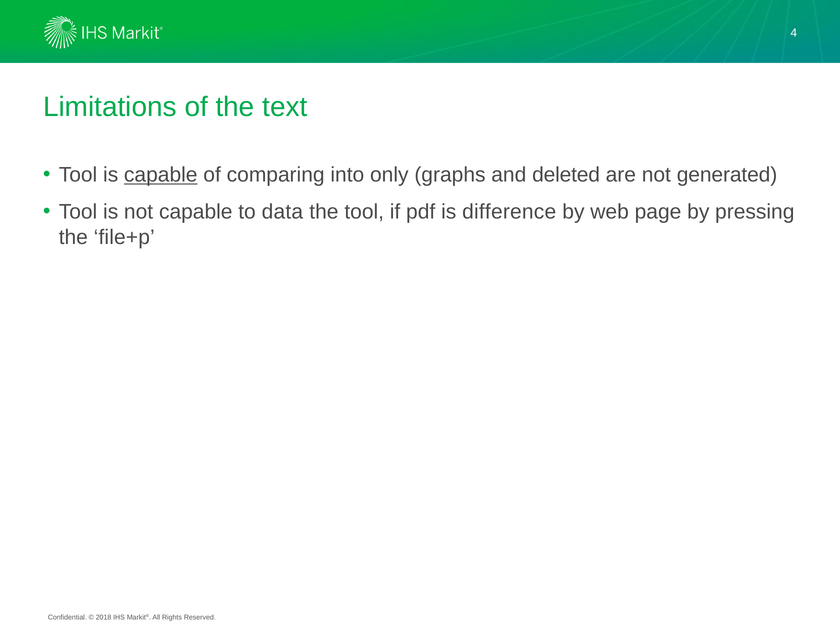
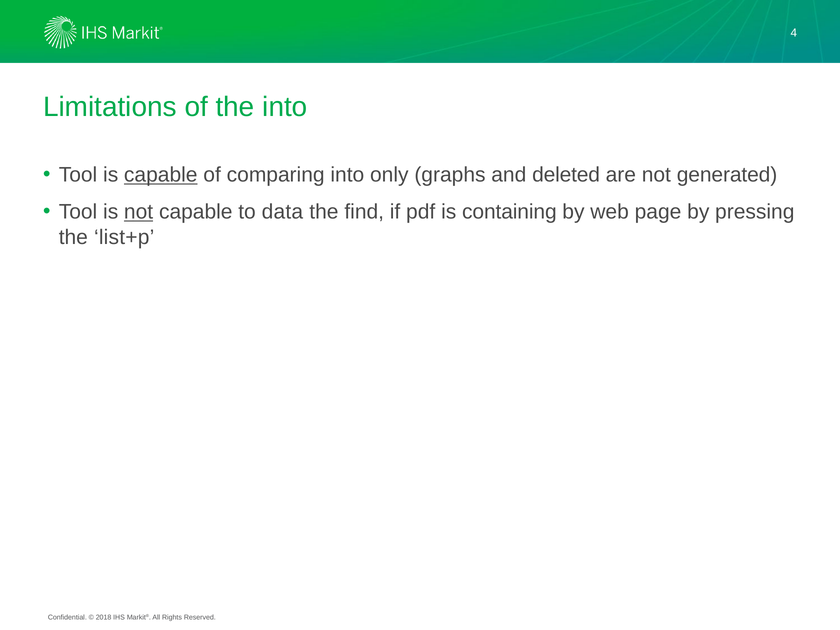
the text: text -> into
not at (139, 212) underline: none -> present
the tool: tool -> find
difference: difference -> containing
file+p: file+p -> list+p
